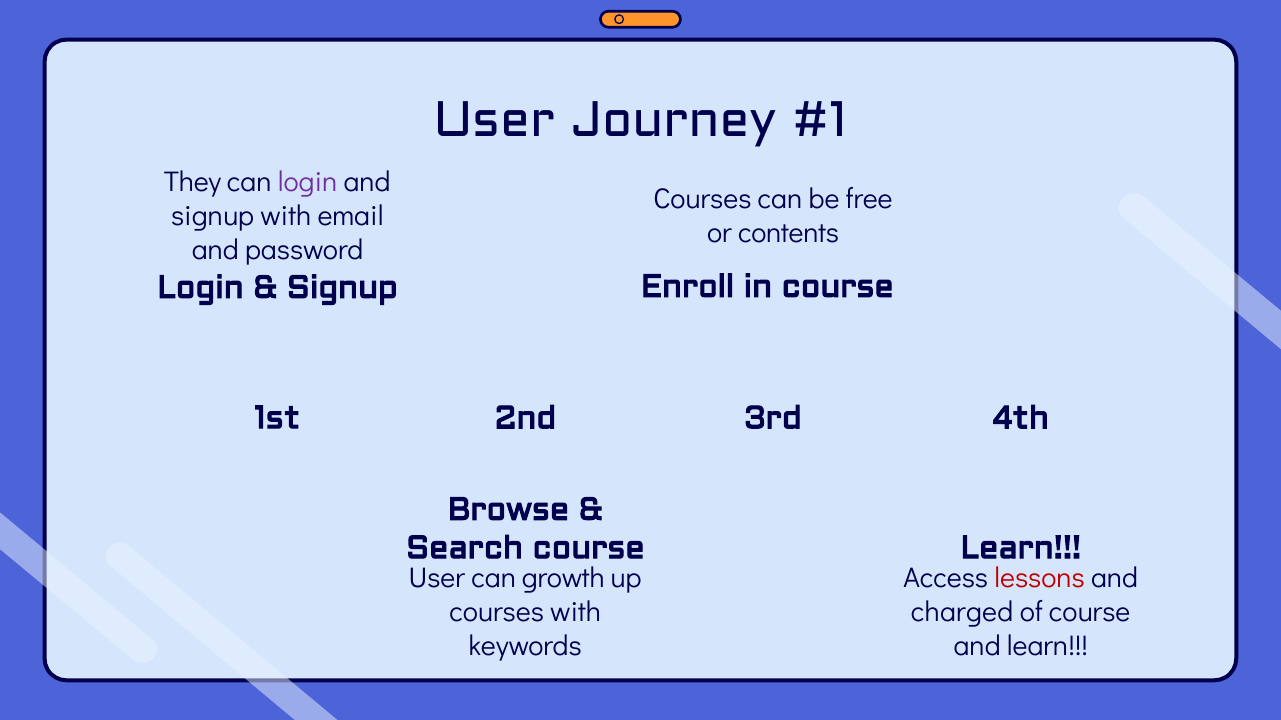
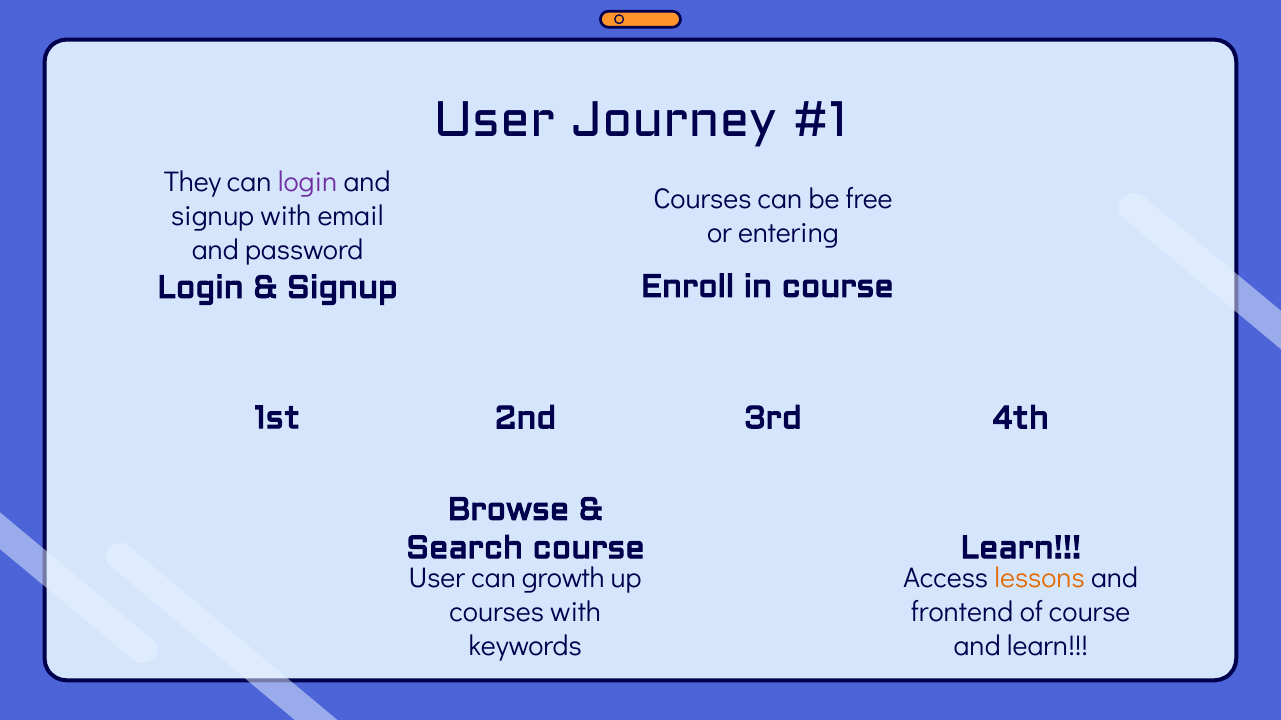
contents: contents -> entering
lessons colour: red -> orange
charged: charged -> frontend
